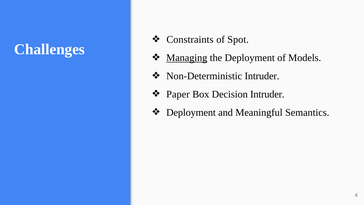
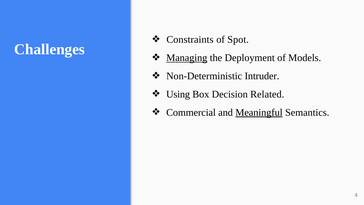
Paper: Paper -> Using
Decision Intruder: Intruder -> Related
Deployment at (191, 112): Deployment -> Commercial
Meaningful underline: none -> present
